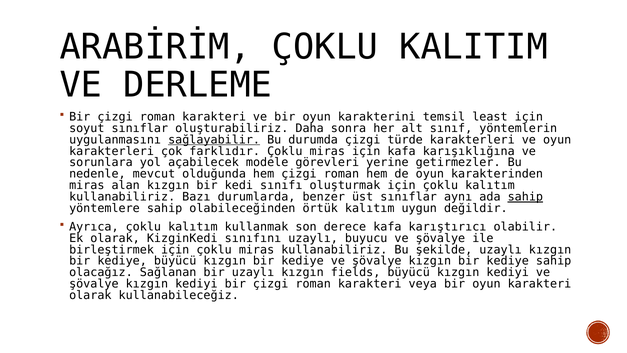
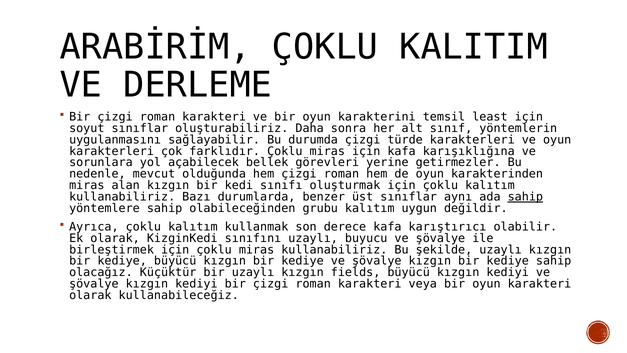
sağlayabilir underline: present -> none
modele: modele -> bellek
örtük: örtük -> grubu
Sağlanan: Sağlanan -> Küçüktür
